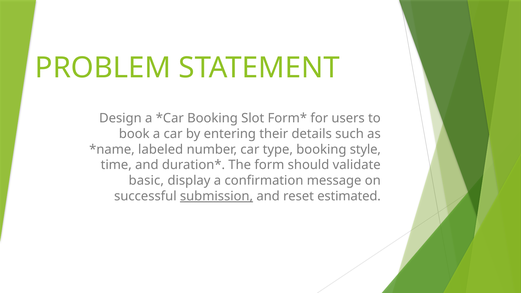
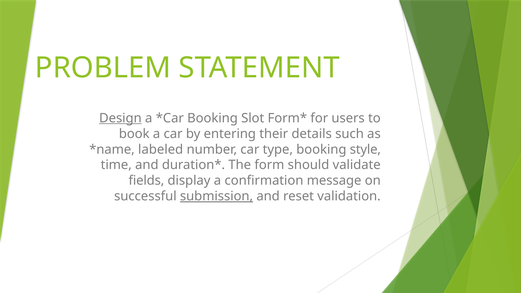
Design underline: none -> present
basic: basic -> fields
estimated: estimated -> validation
